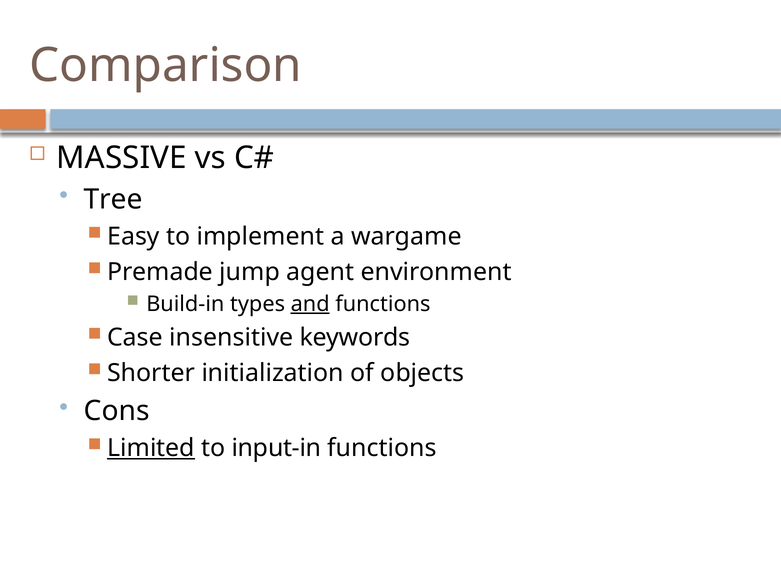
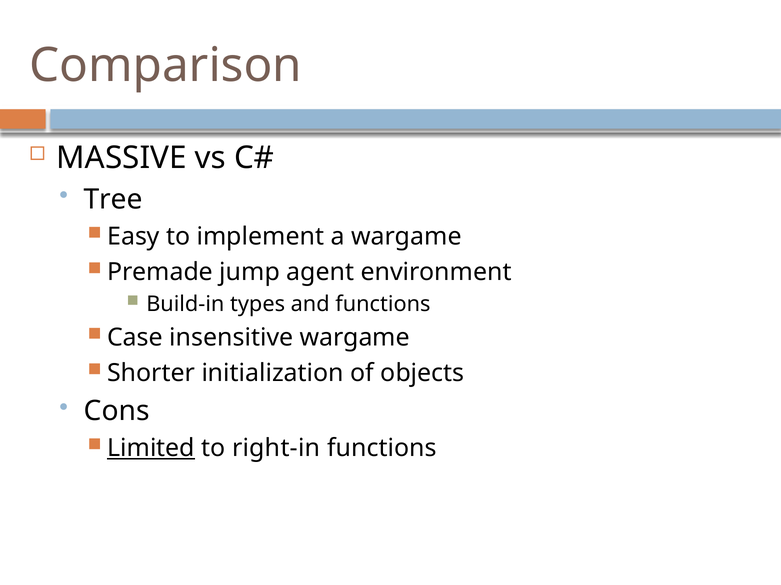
and underline: present -> none
insensitive keywords: keywords -> wargame
input-in: input-in -> right-in
